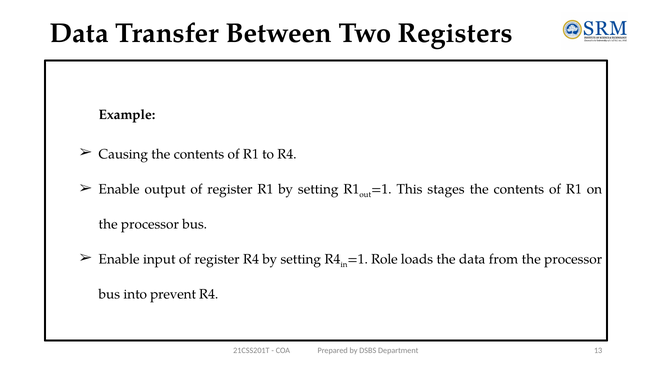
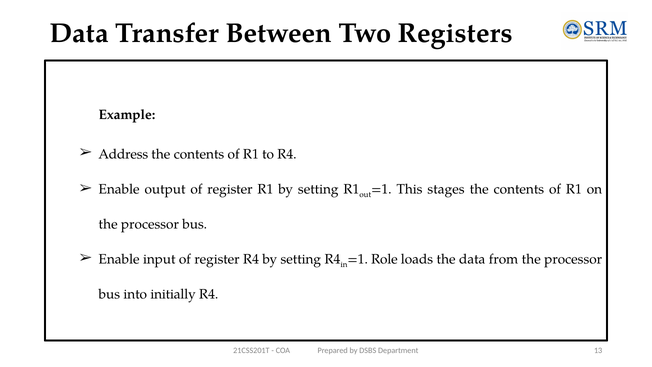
Causing: Causing -> Address
prevent: prevent -> initially
